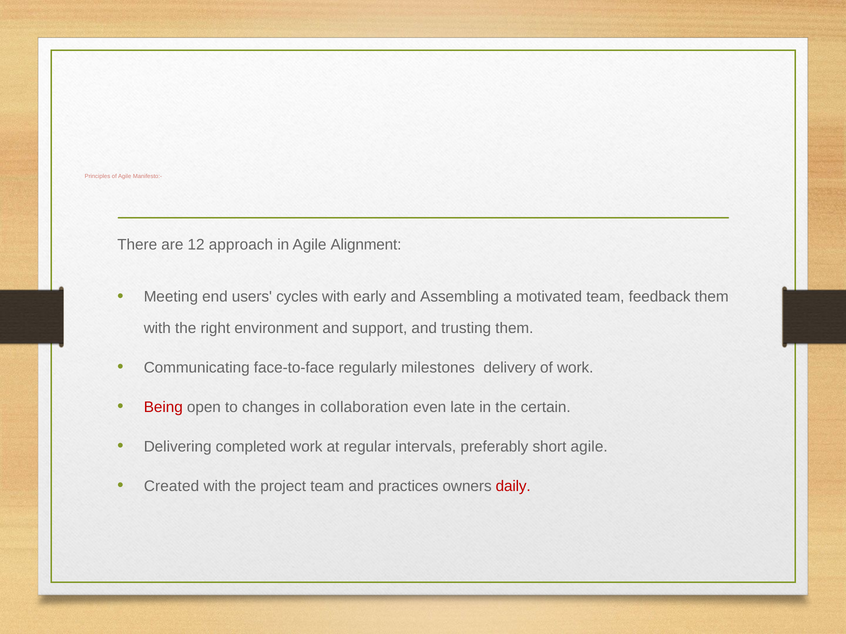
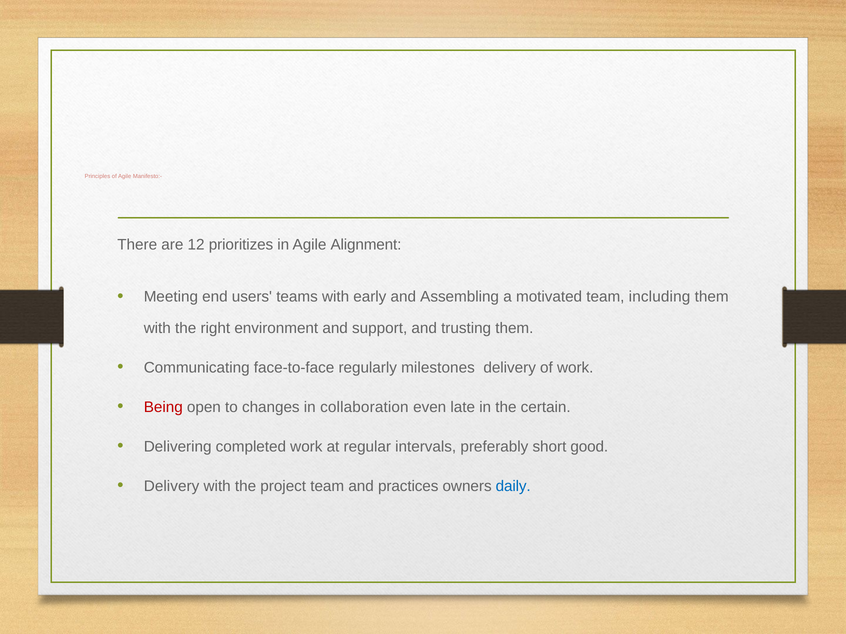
approach: approach -> prioritizes
cycles: cycles -> teams
feedback: feedback -> including
short agile: agile -> good
Created at (172, 486): Created -> Delivery
daily colour: red -> blue
